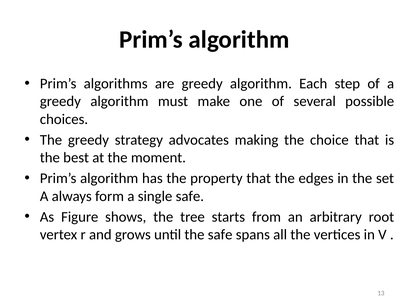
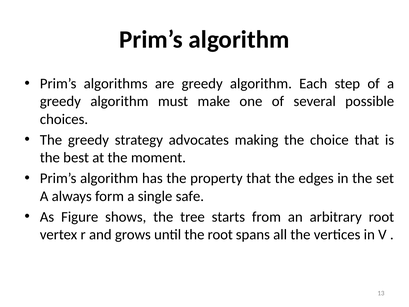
the safe: safe -> root
